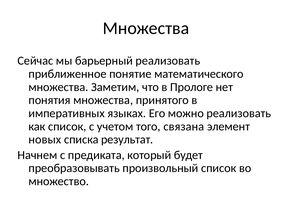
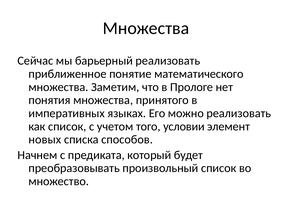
связана: связана -> условии
результат: результат -> способов
